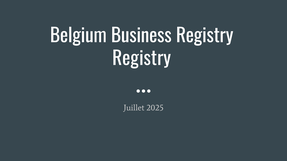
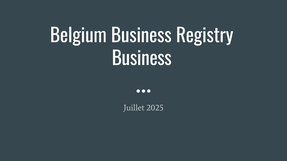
Registry at (142, 59): Registry -> Business
